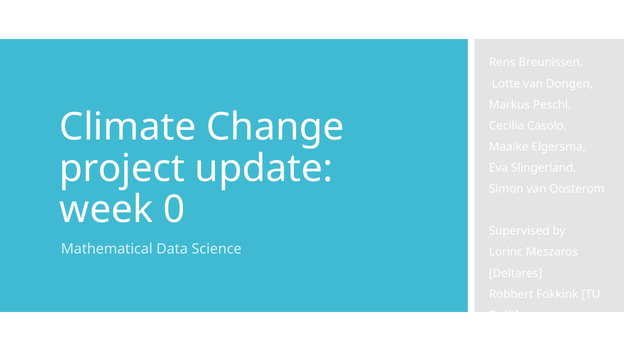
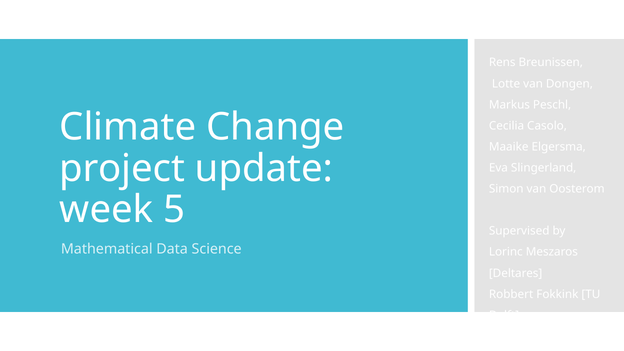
0: 0 -> 5
